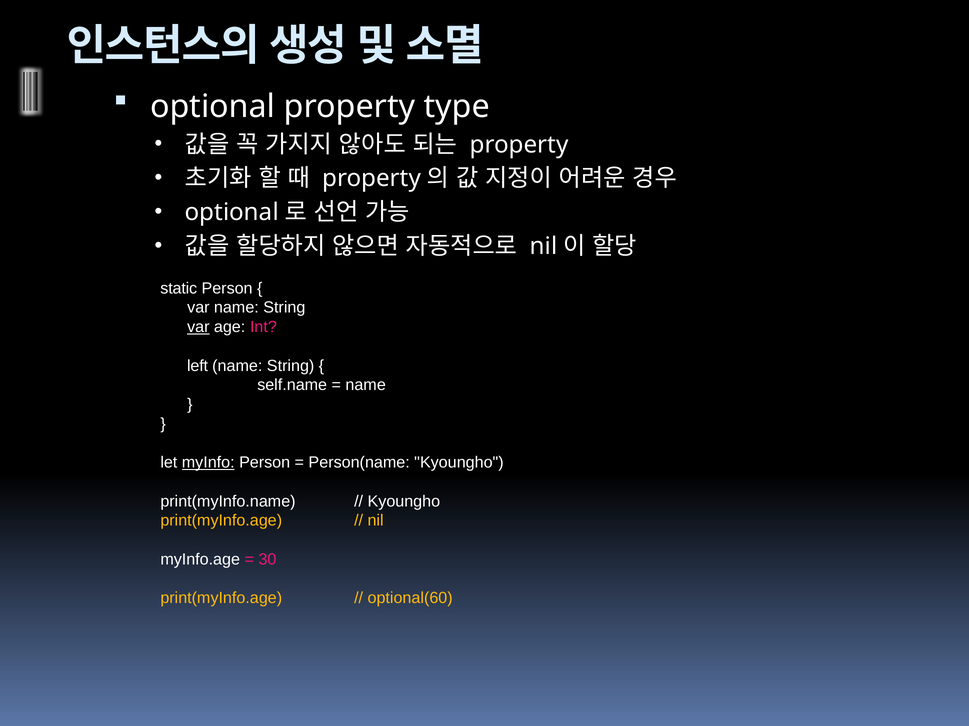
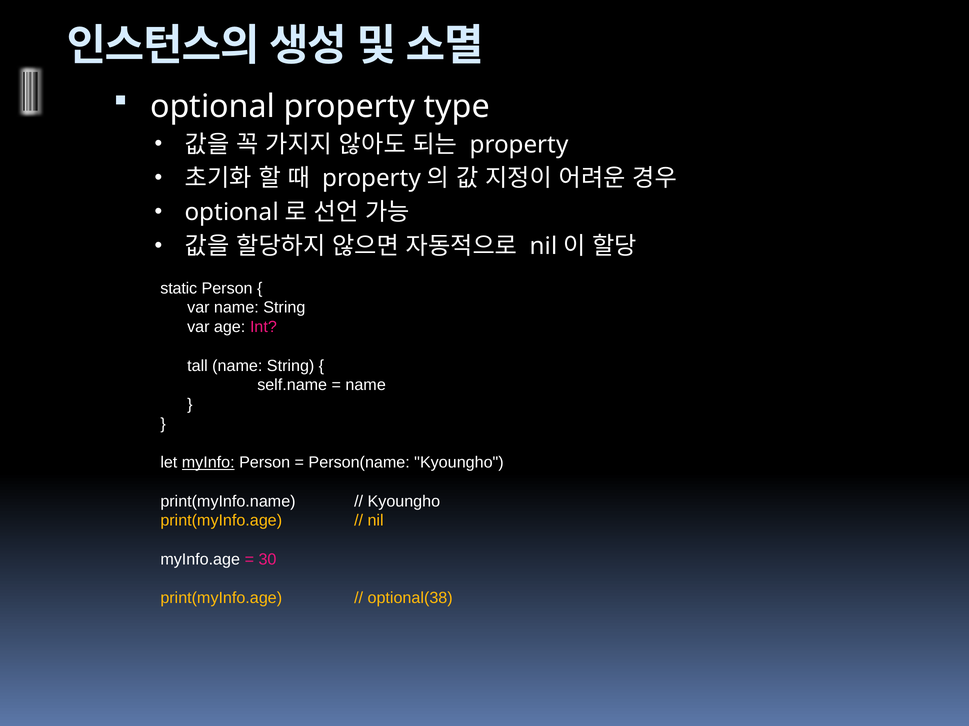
var at (198, 327) underline: present -> none
left: left -> tall
optional(60: optional(60 -> optional(38
